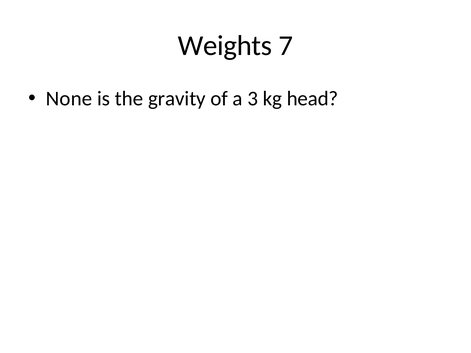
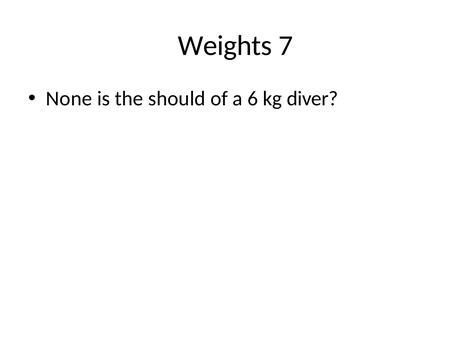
gravity: gravity -> should
3: 3 -> 6
head: head -> diver
